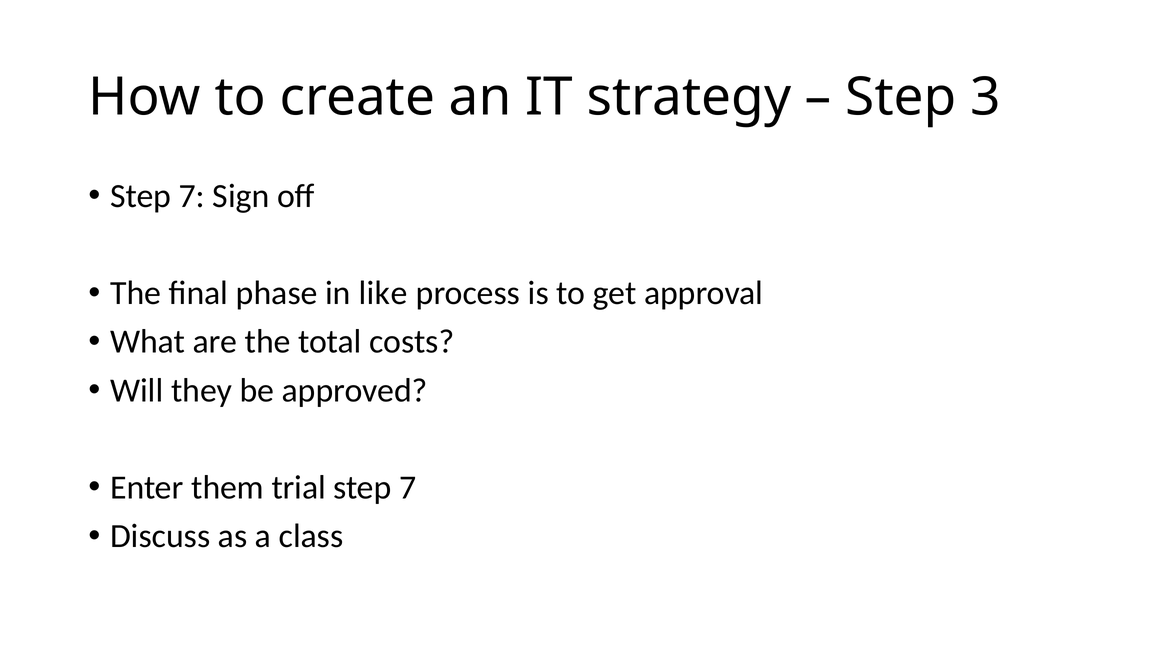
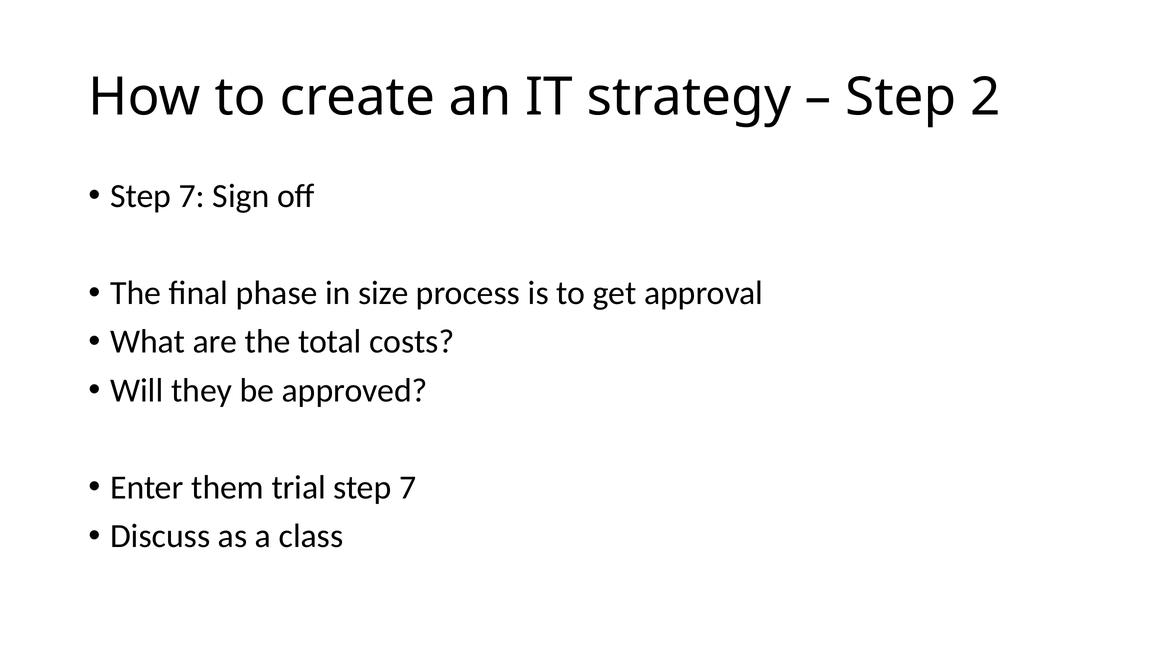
3: 3 -> 2
like: like -> size
